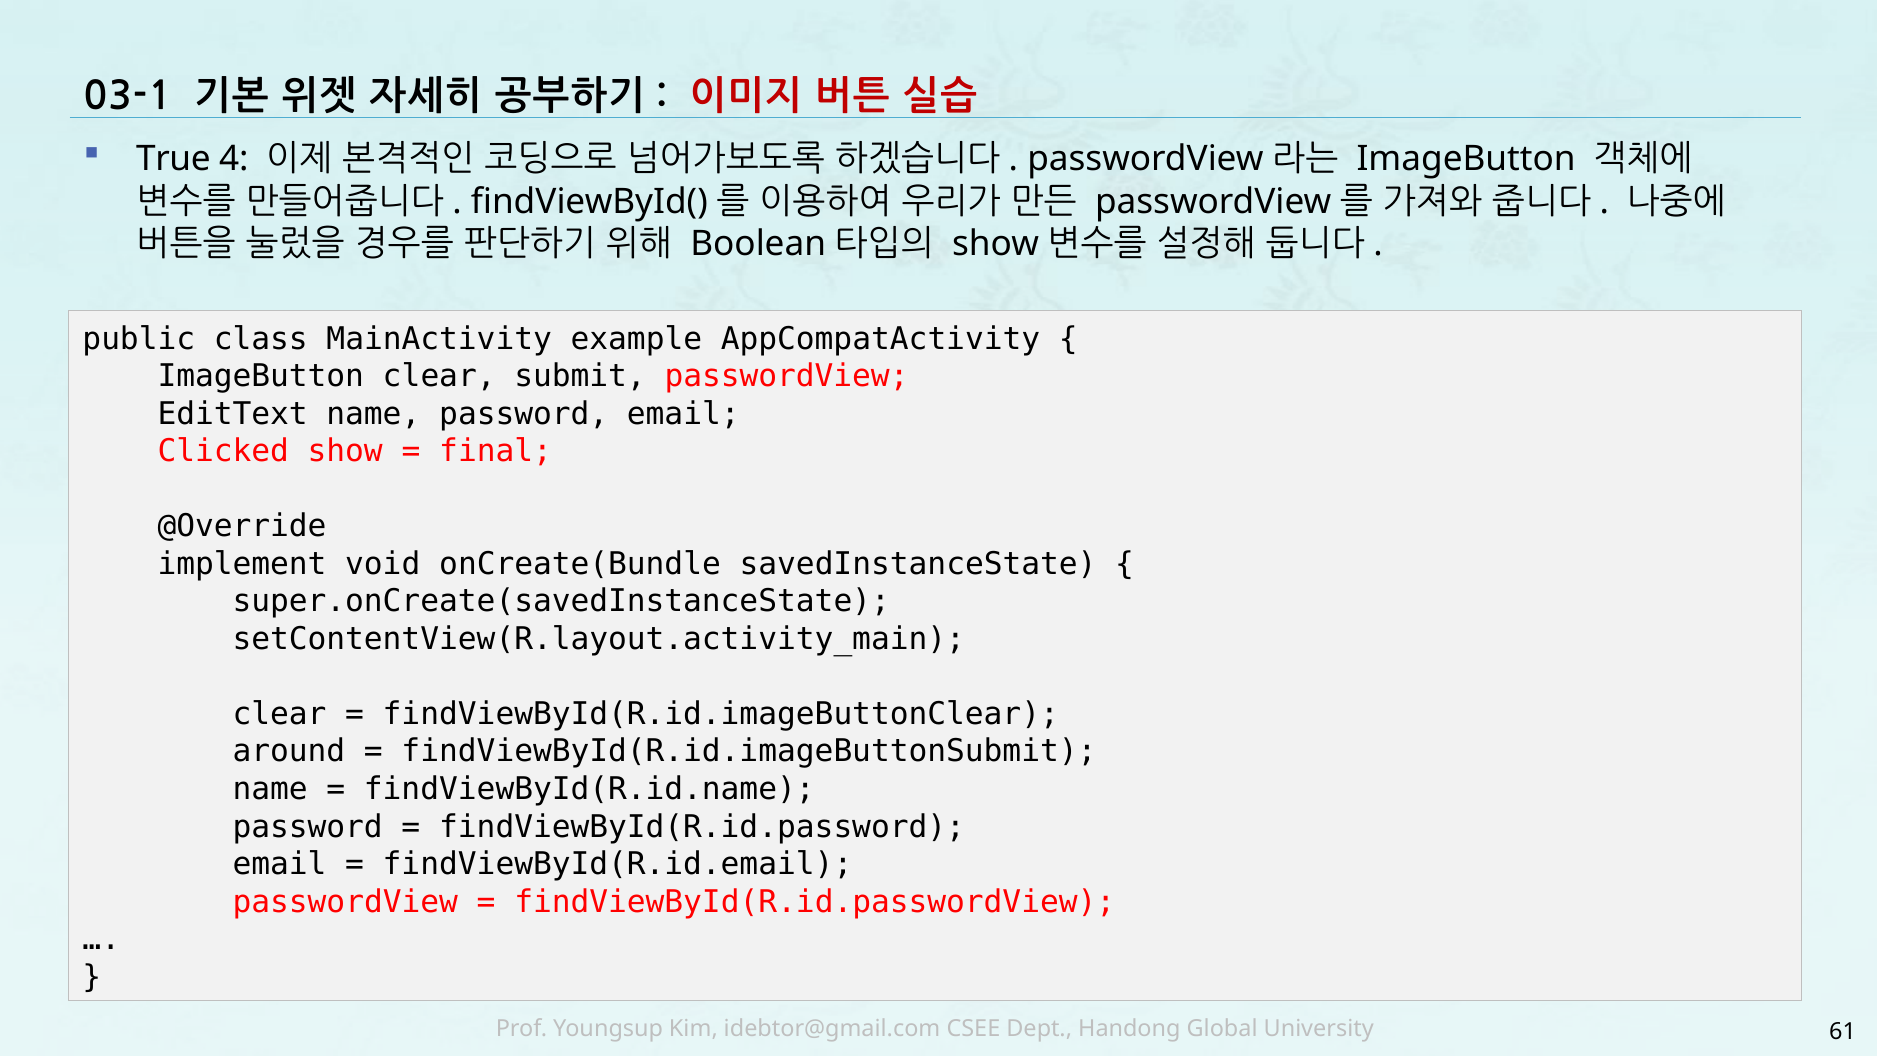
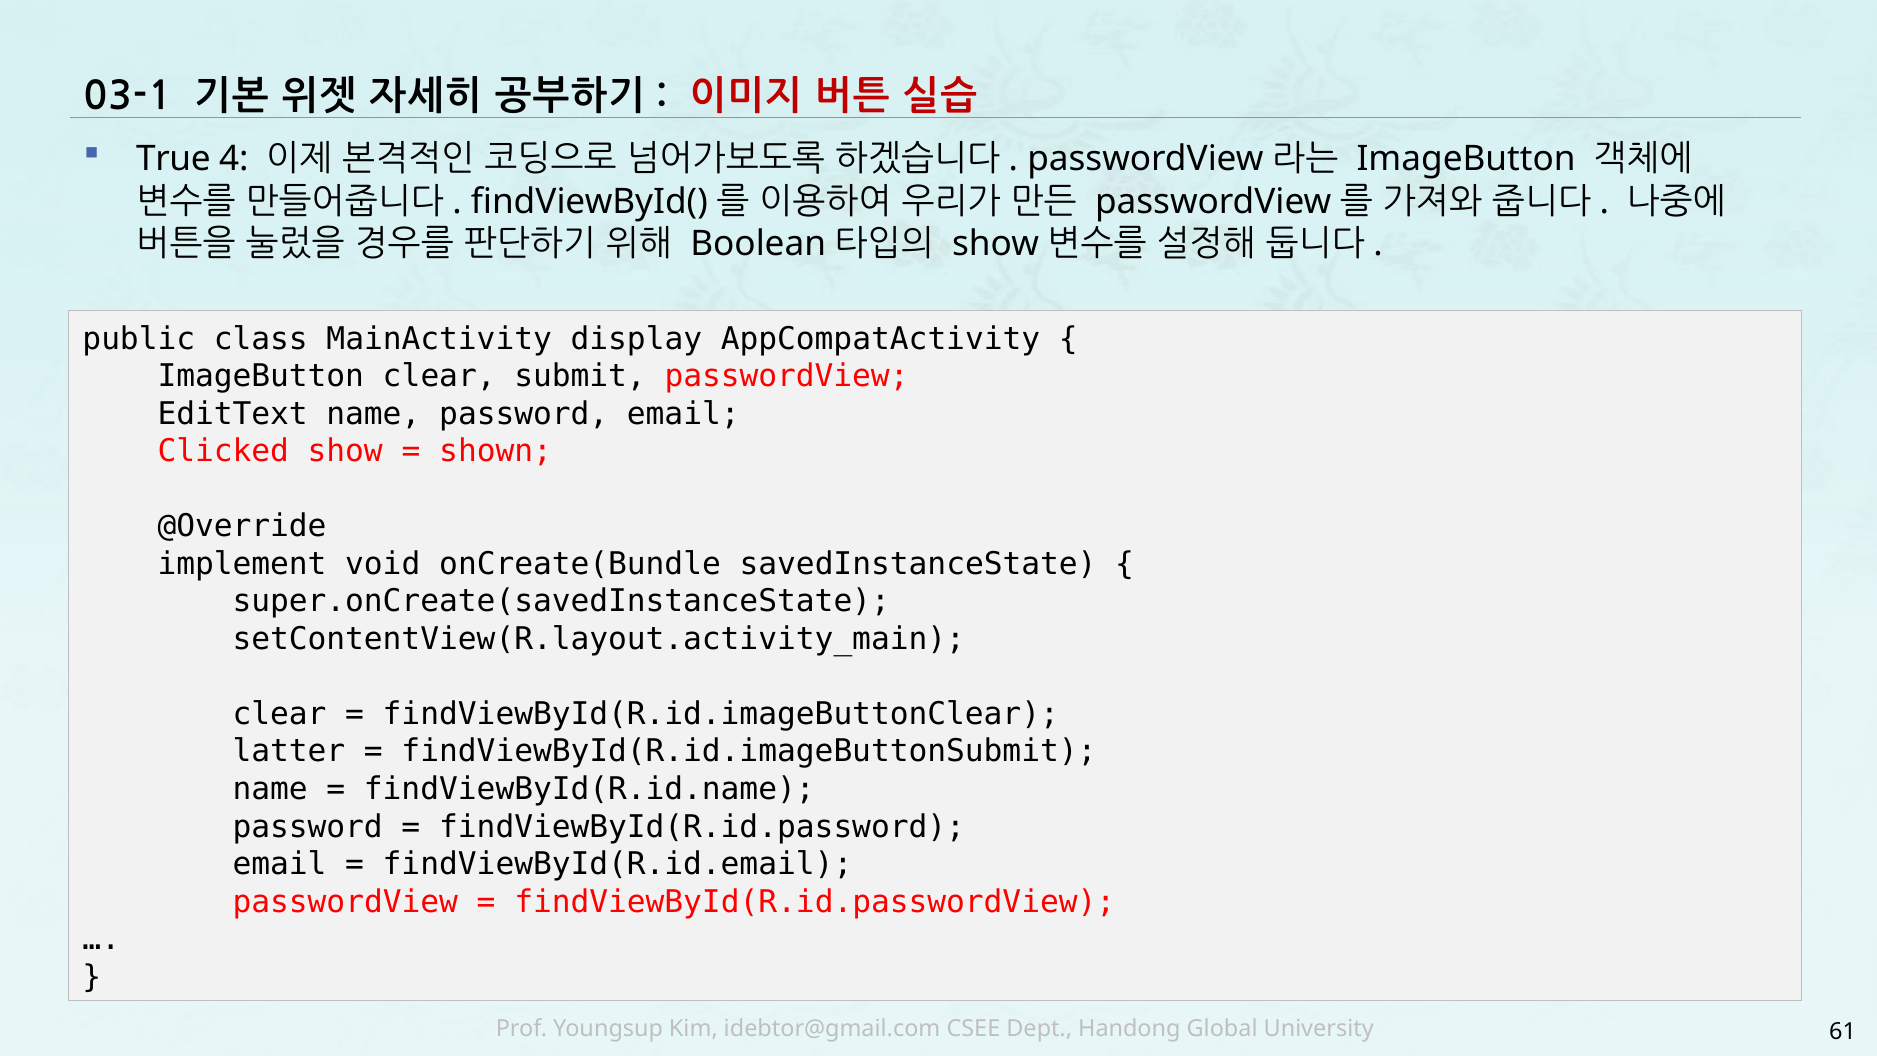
example: example -> display
final: final -> shown
around: around -> latter
